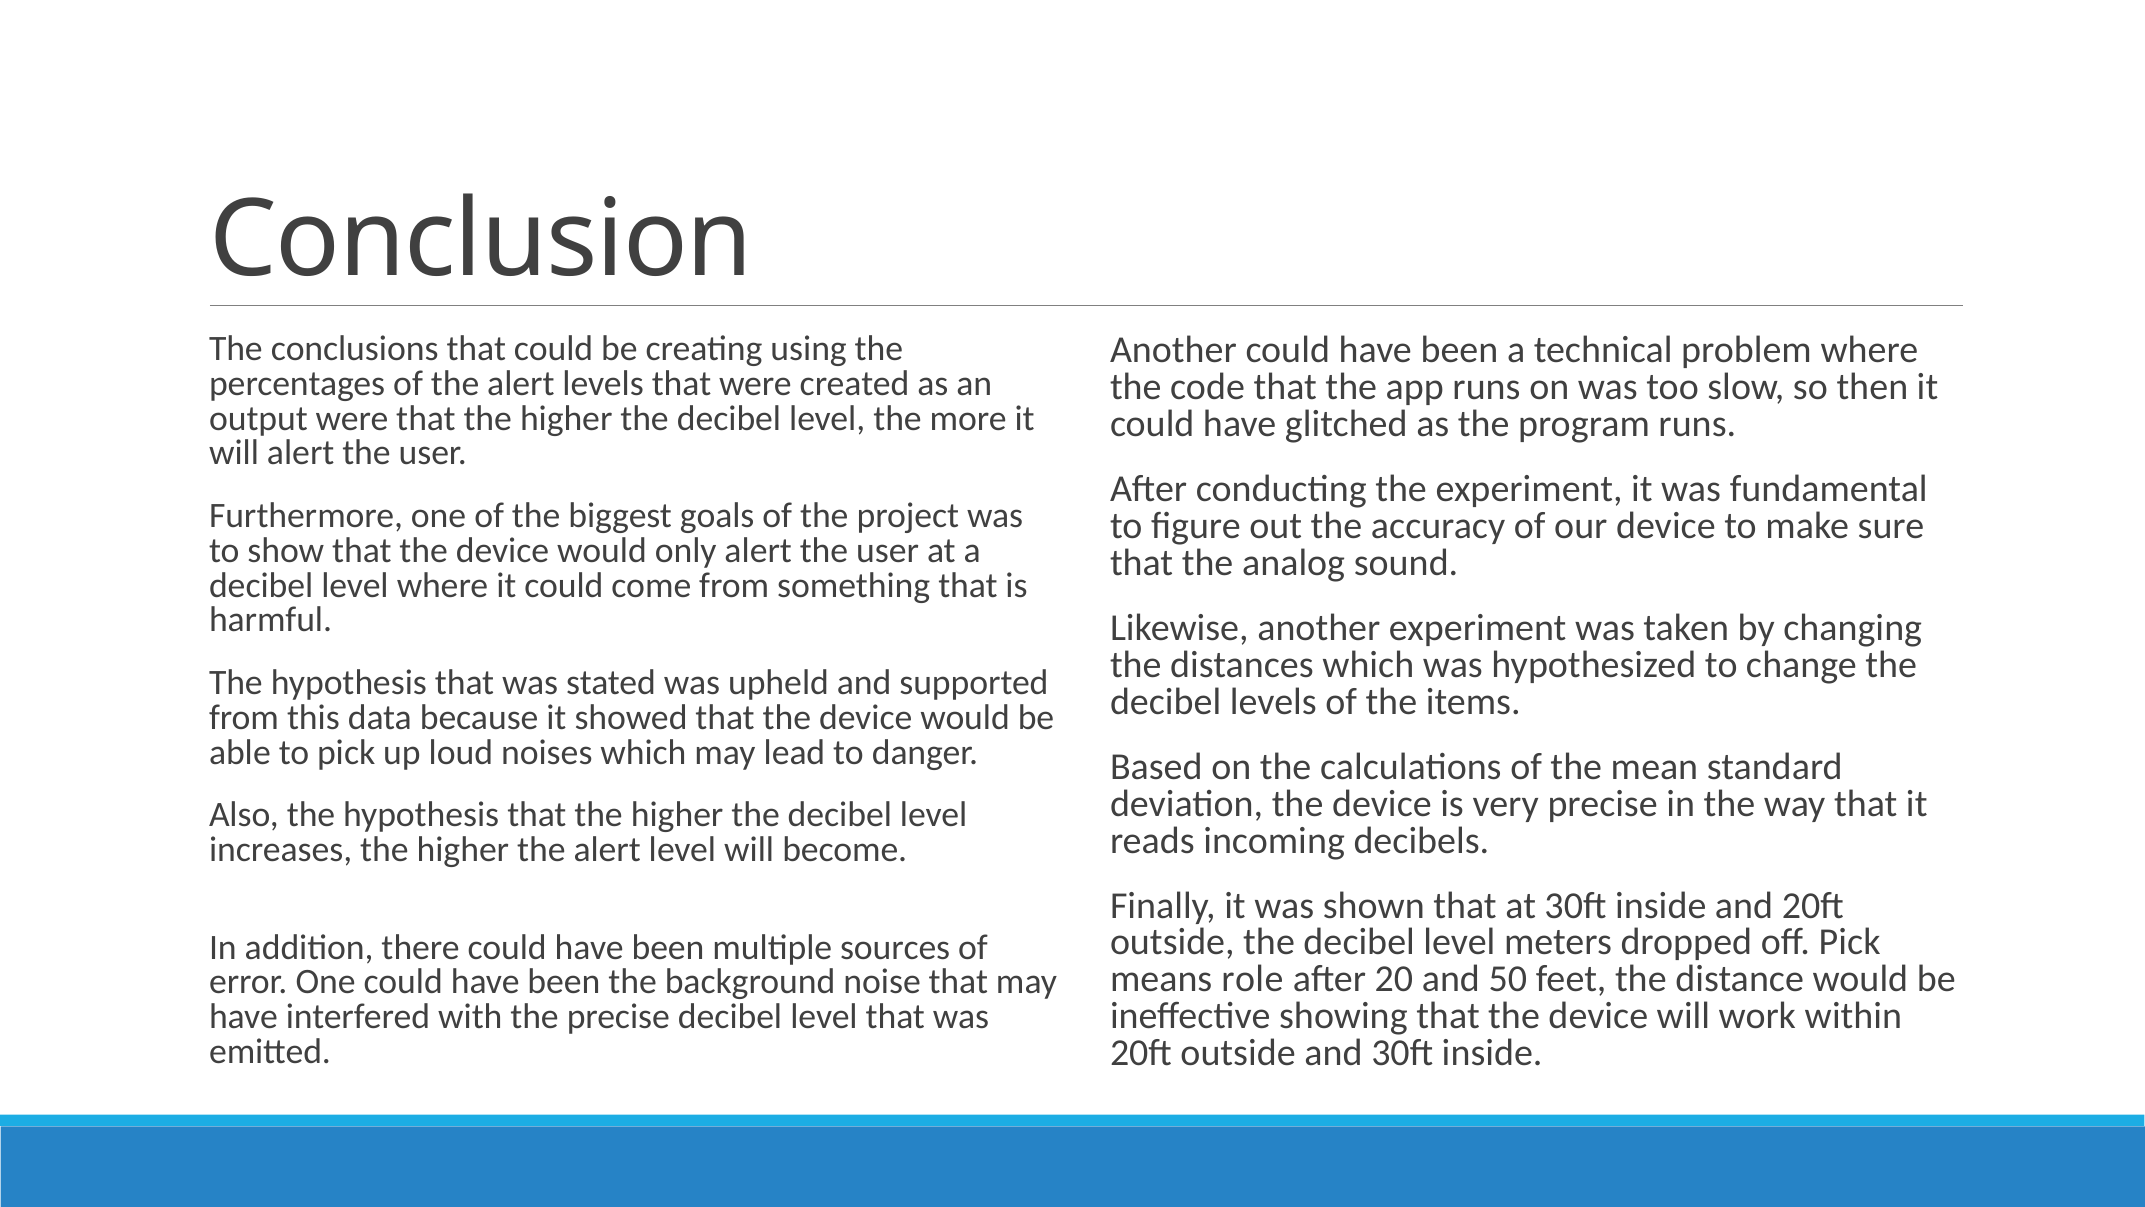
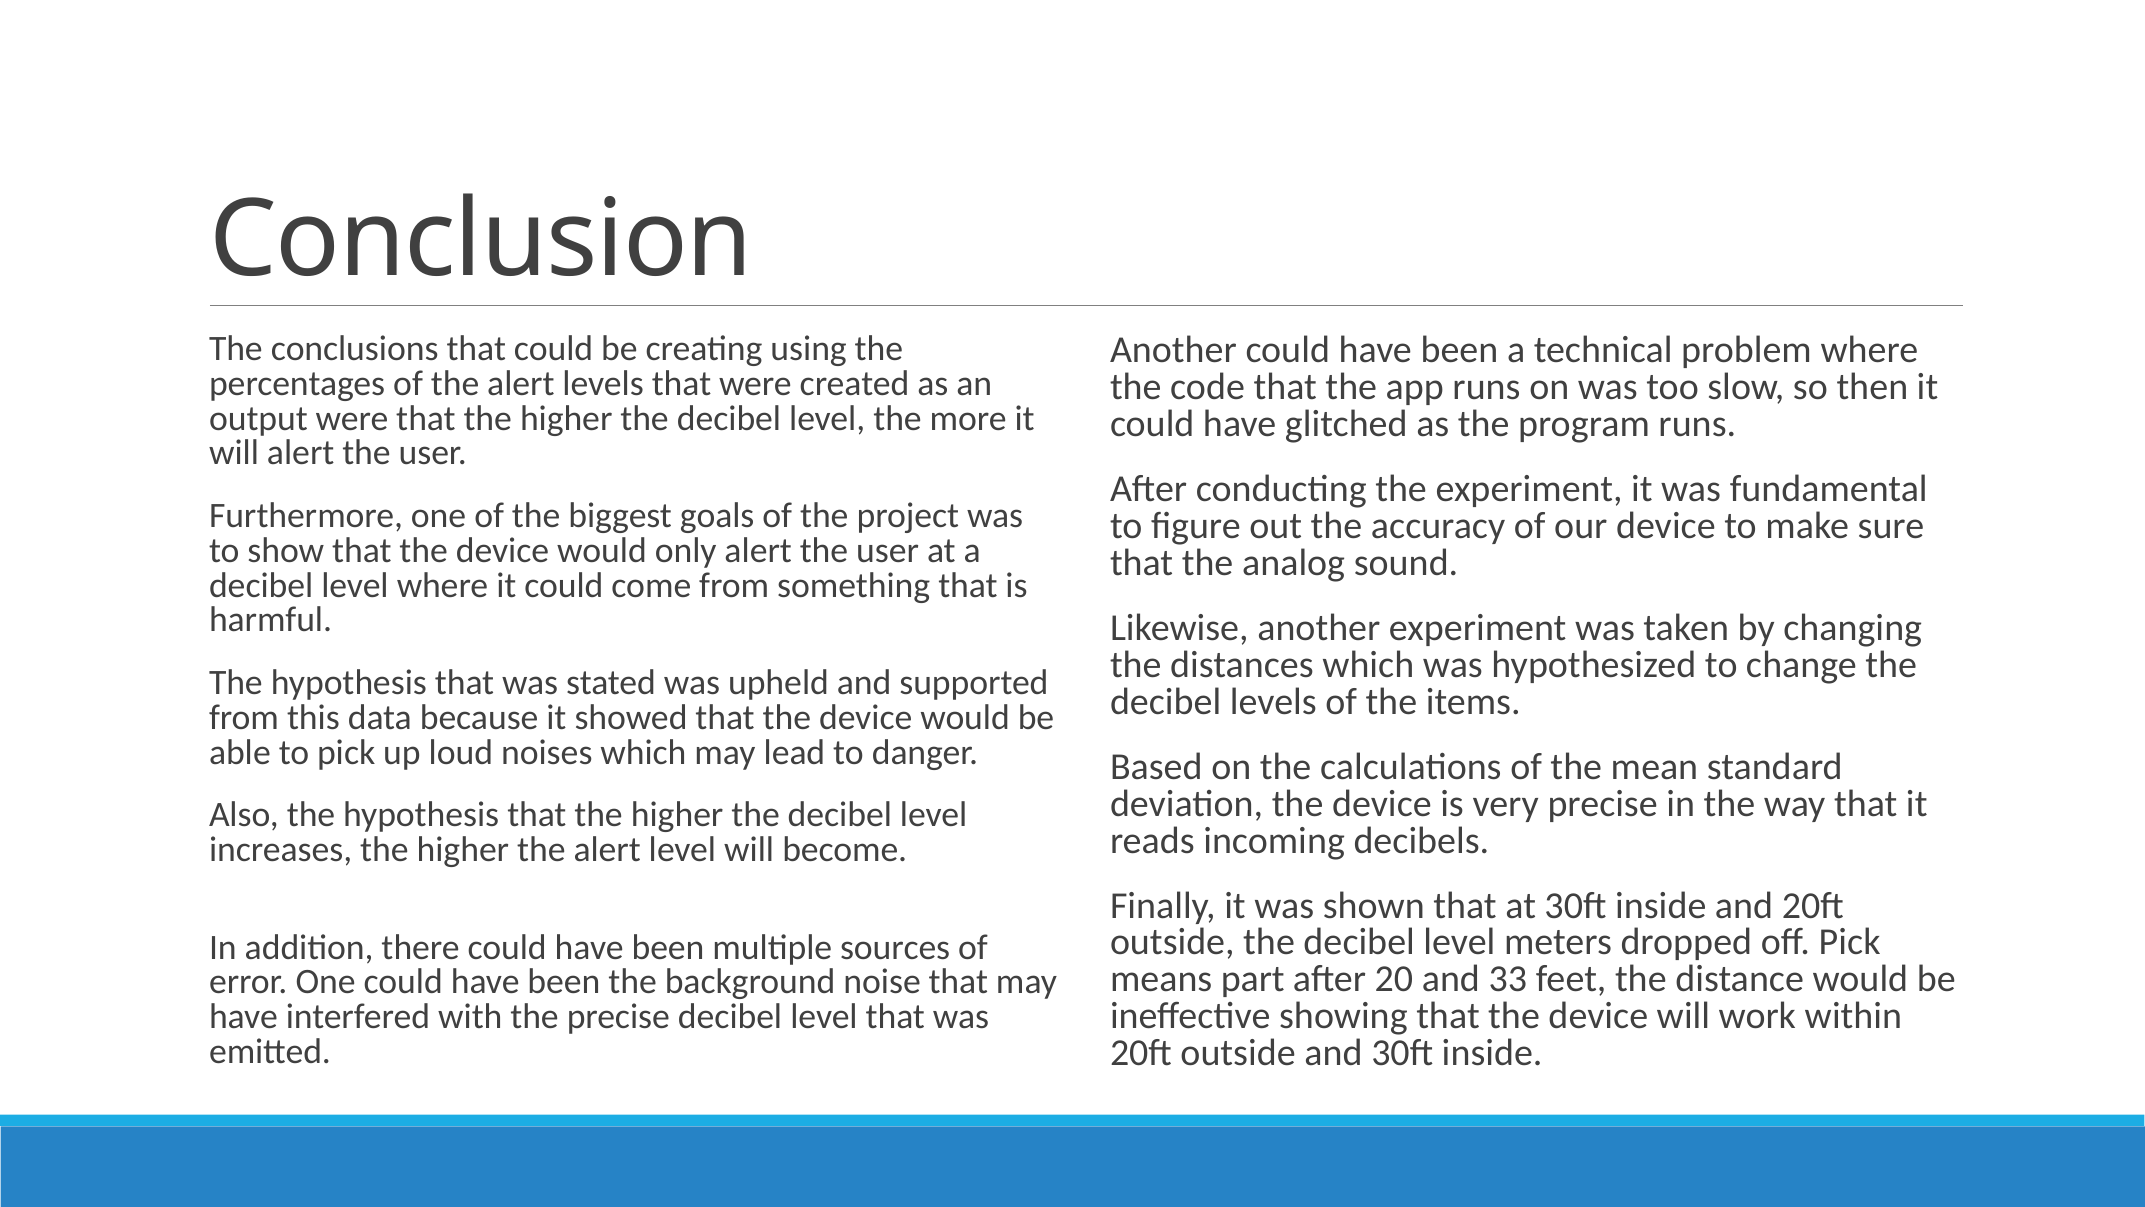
role: role -> part
50: 50 -> 33
